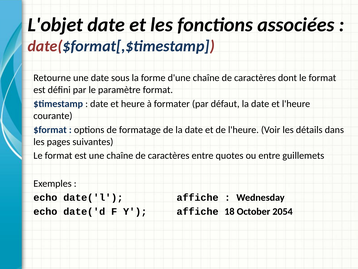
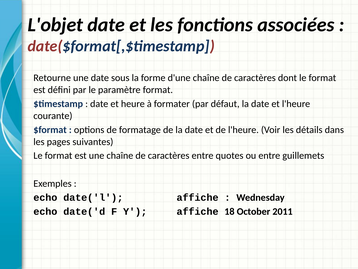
2054: 2054 -> 2011
